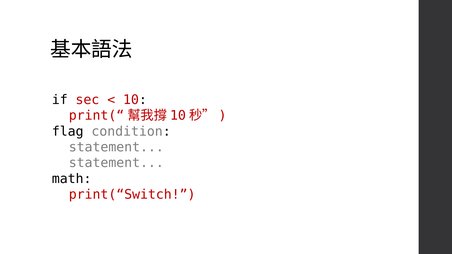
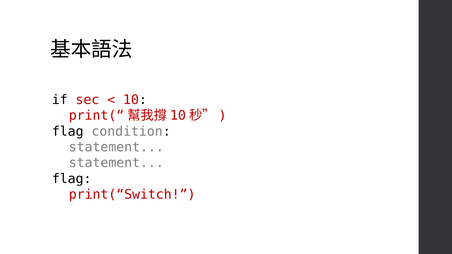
math at (72, 179): math -> flag
